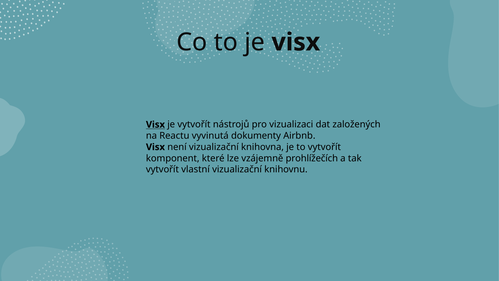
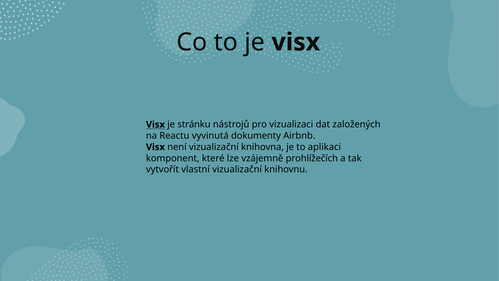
je vytvořít: vytvořít -> stránku
to vytvořít: vytvořít -> aplikaci
